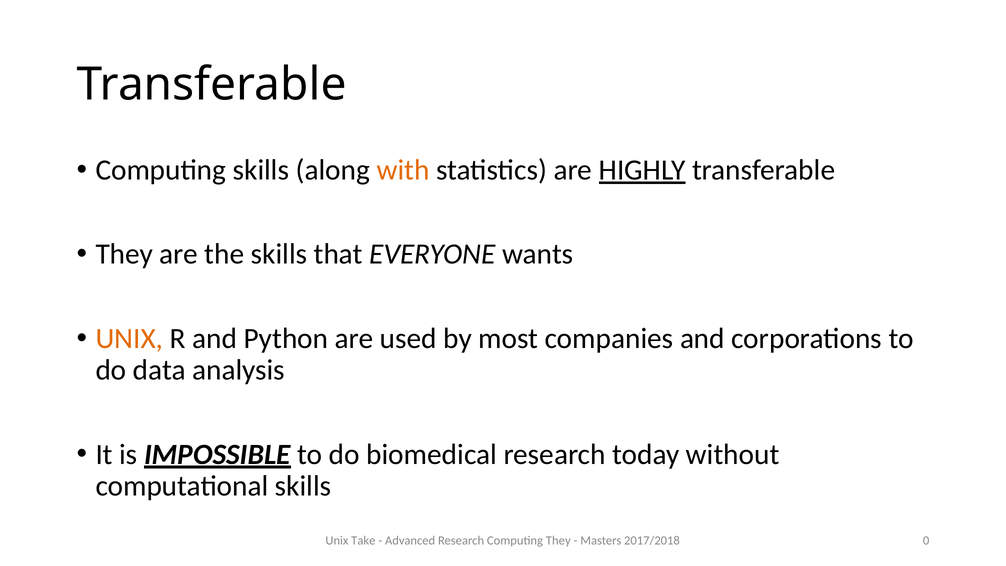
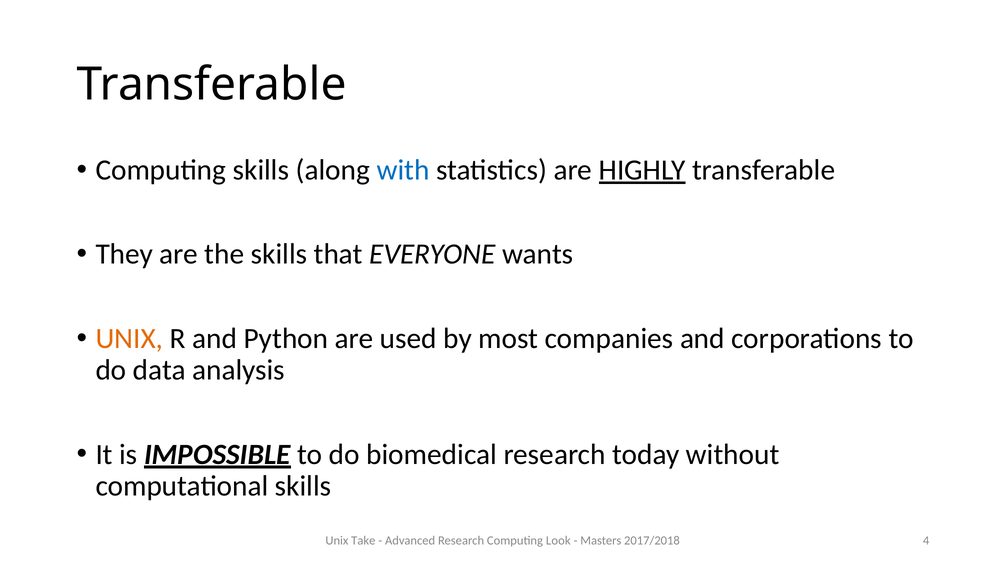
with colour: orange -> blue
Computing They: They -> Look
0: 0 -> 4
